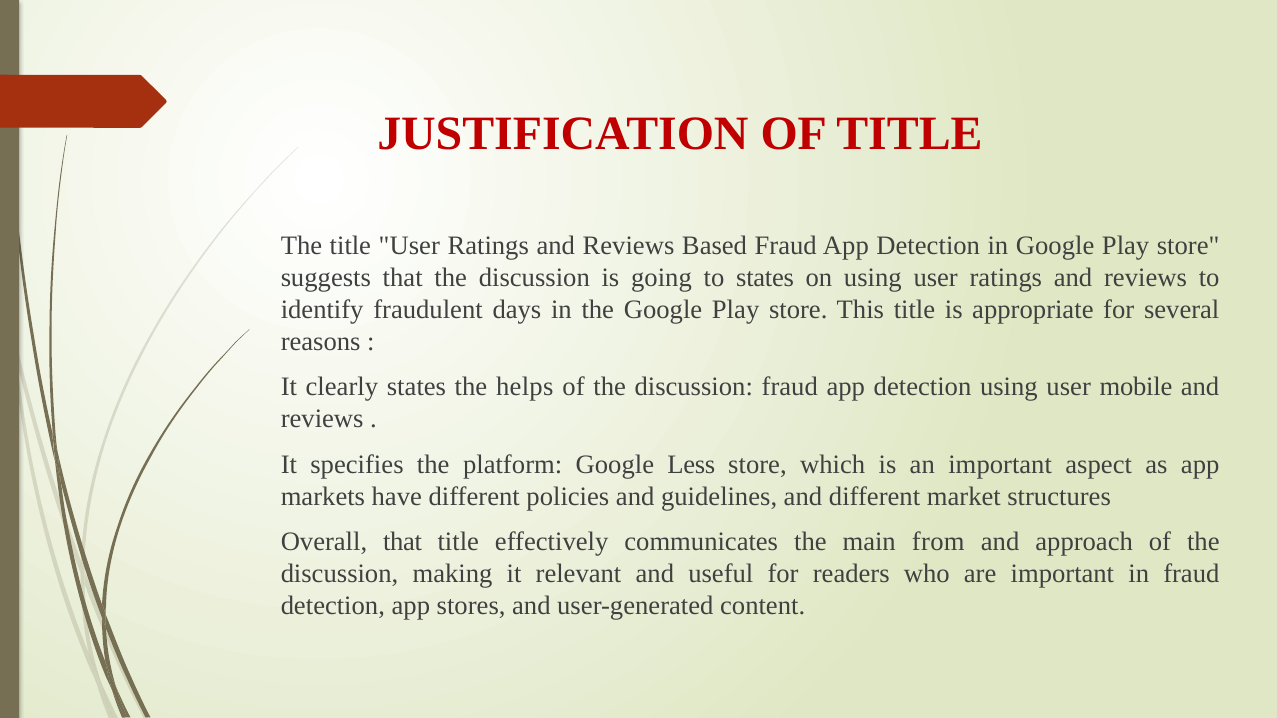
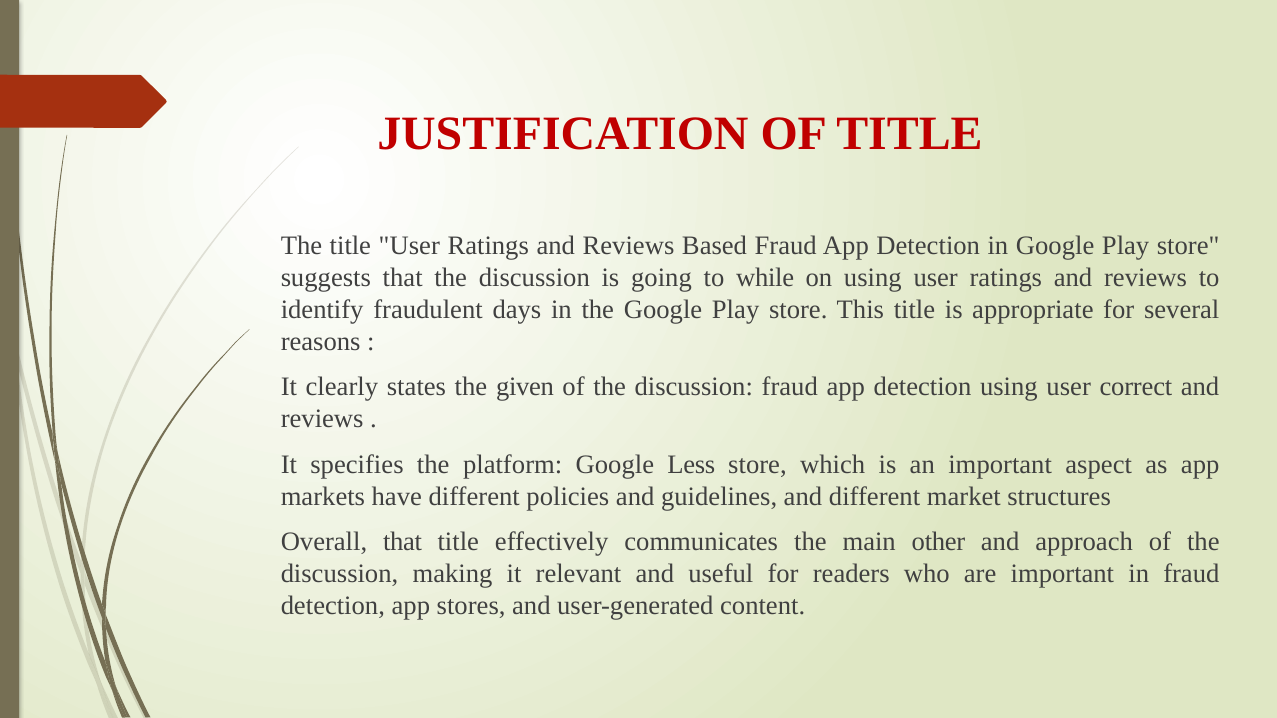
to states: states -> while
helps: helps -> given
mobile: mobile -> correct
from: from -> other
